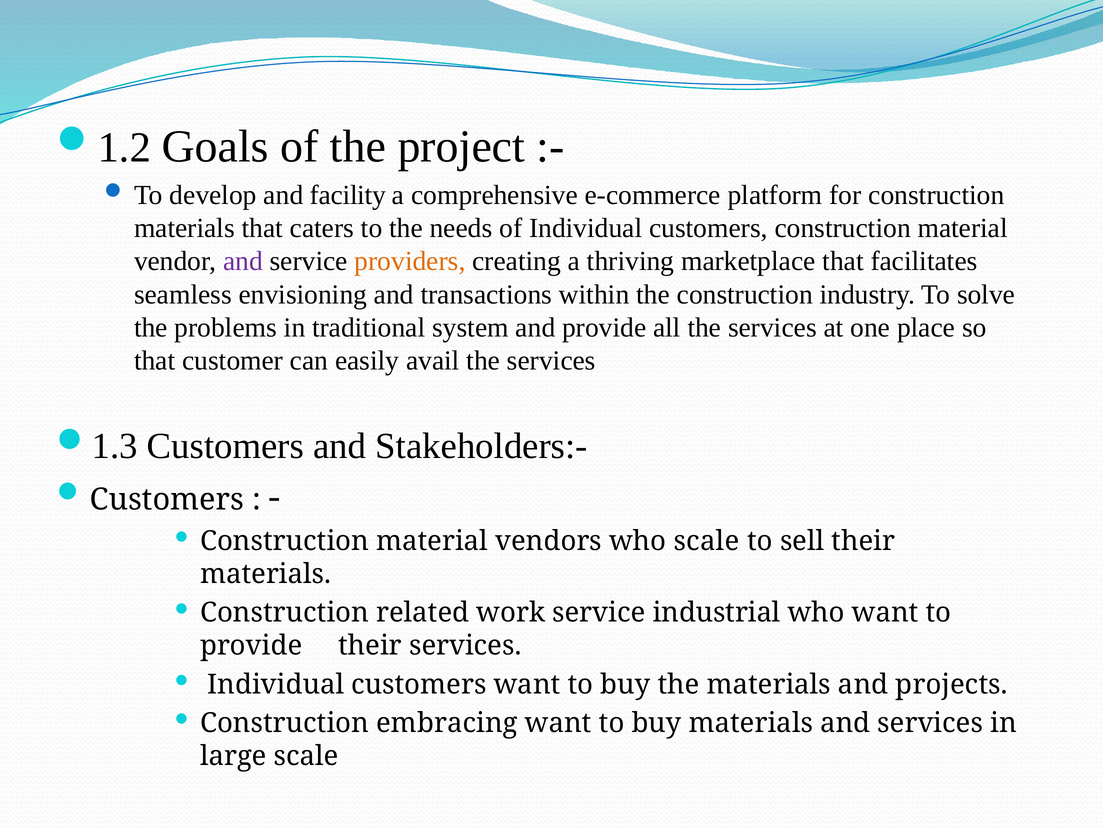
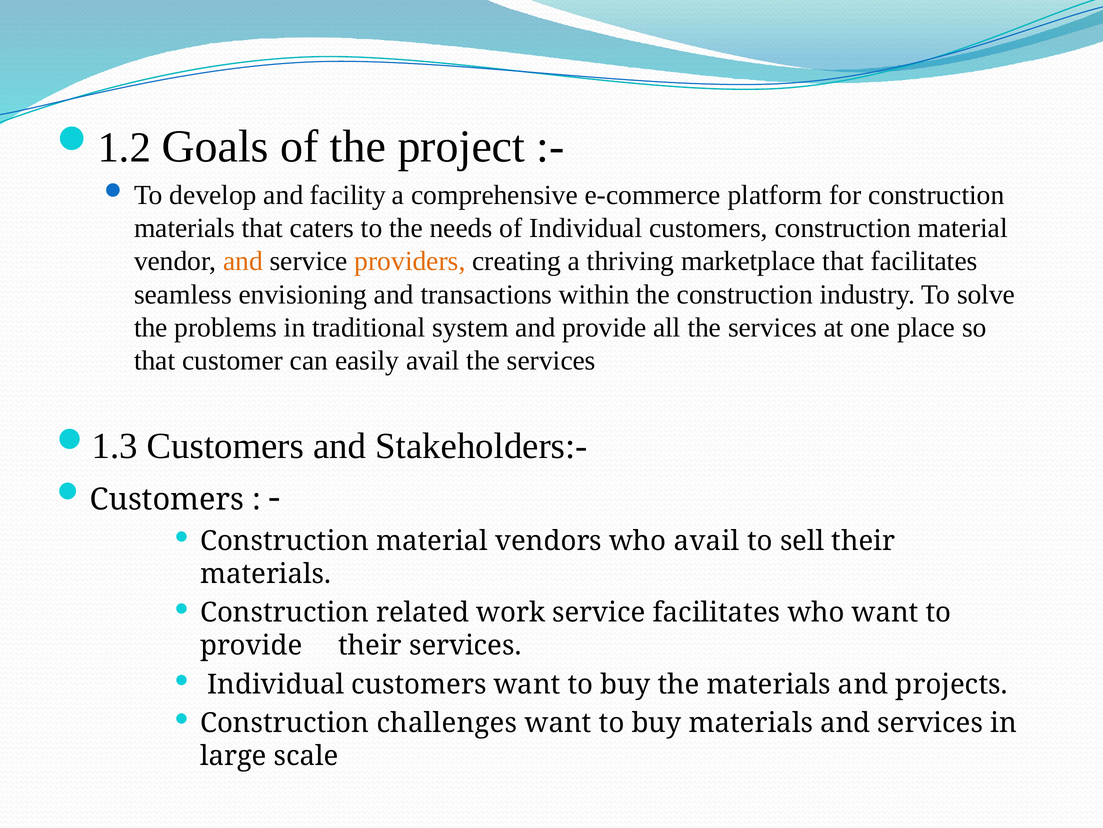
and at (243, 261) colour: purple -> orange
who scale: scale -> avail
service industrial: industrial -> facilitates
embracing: embracing -> challenges
